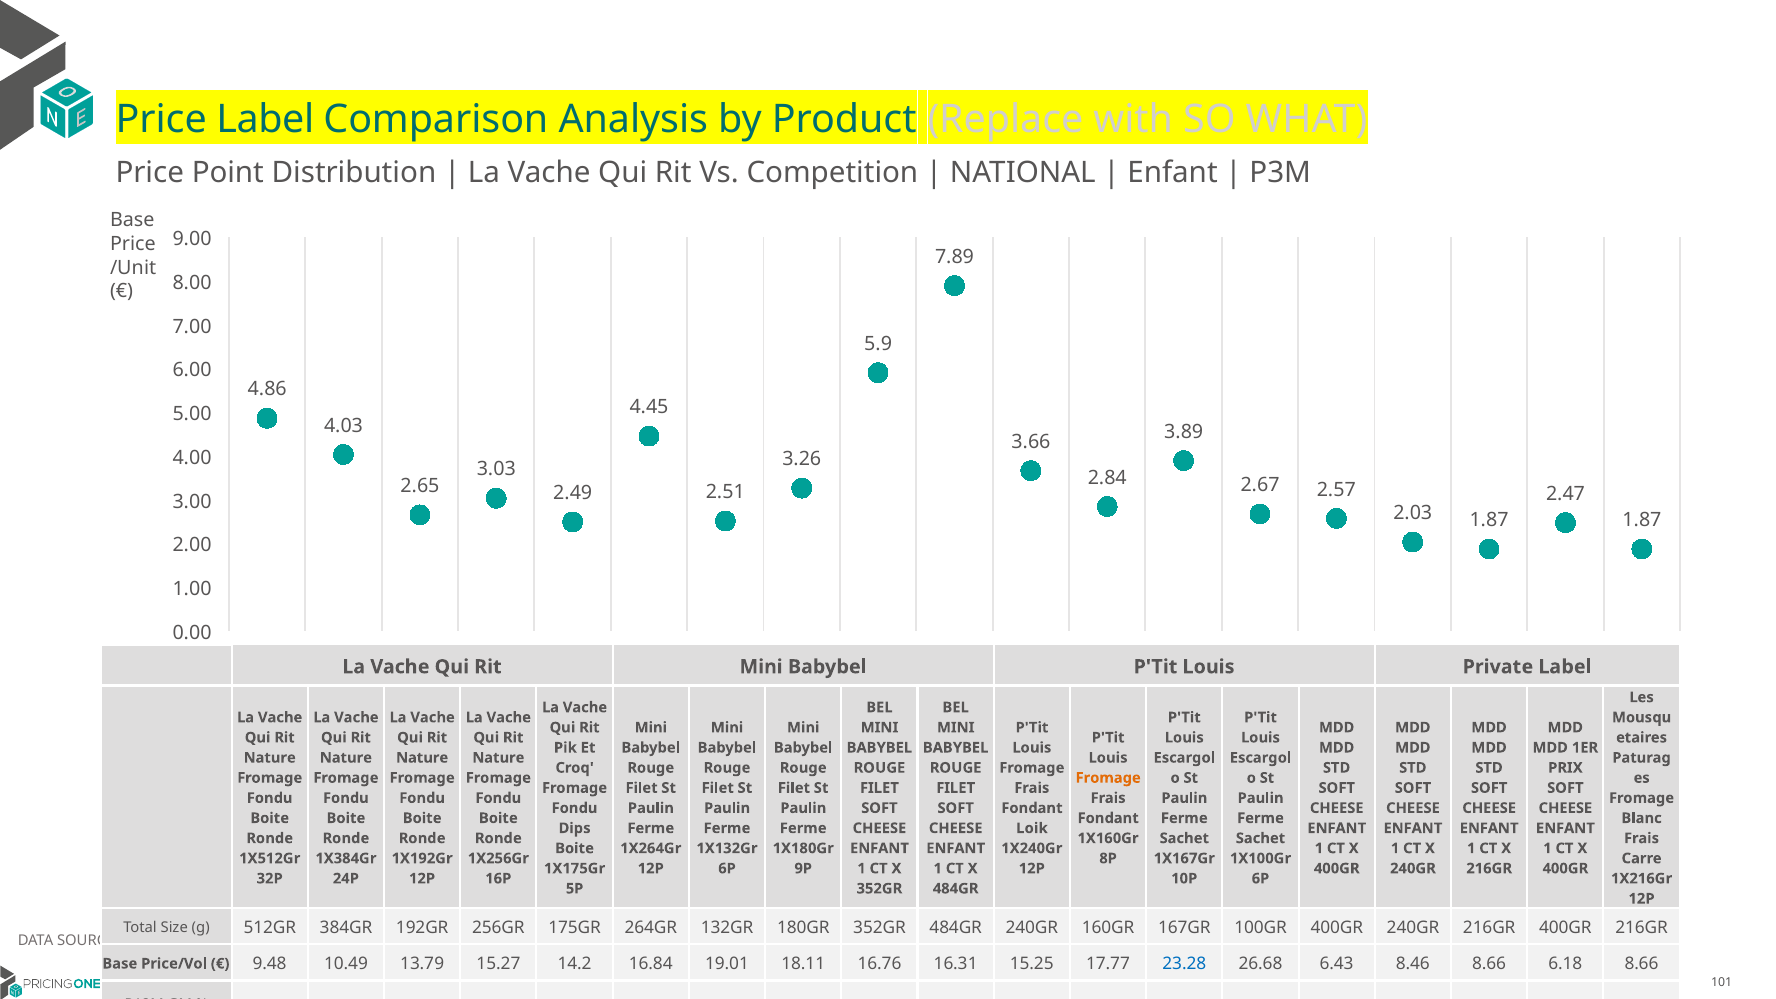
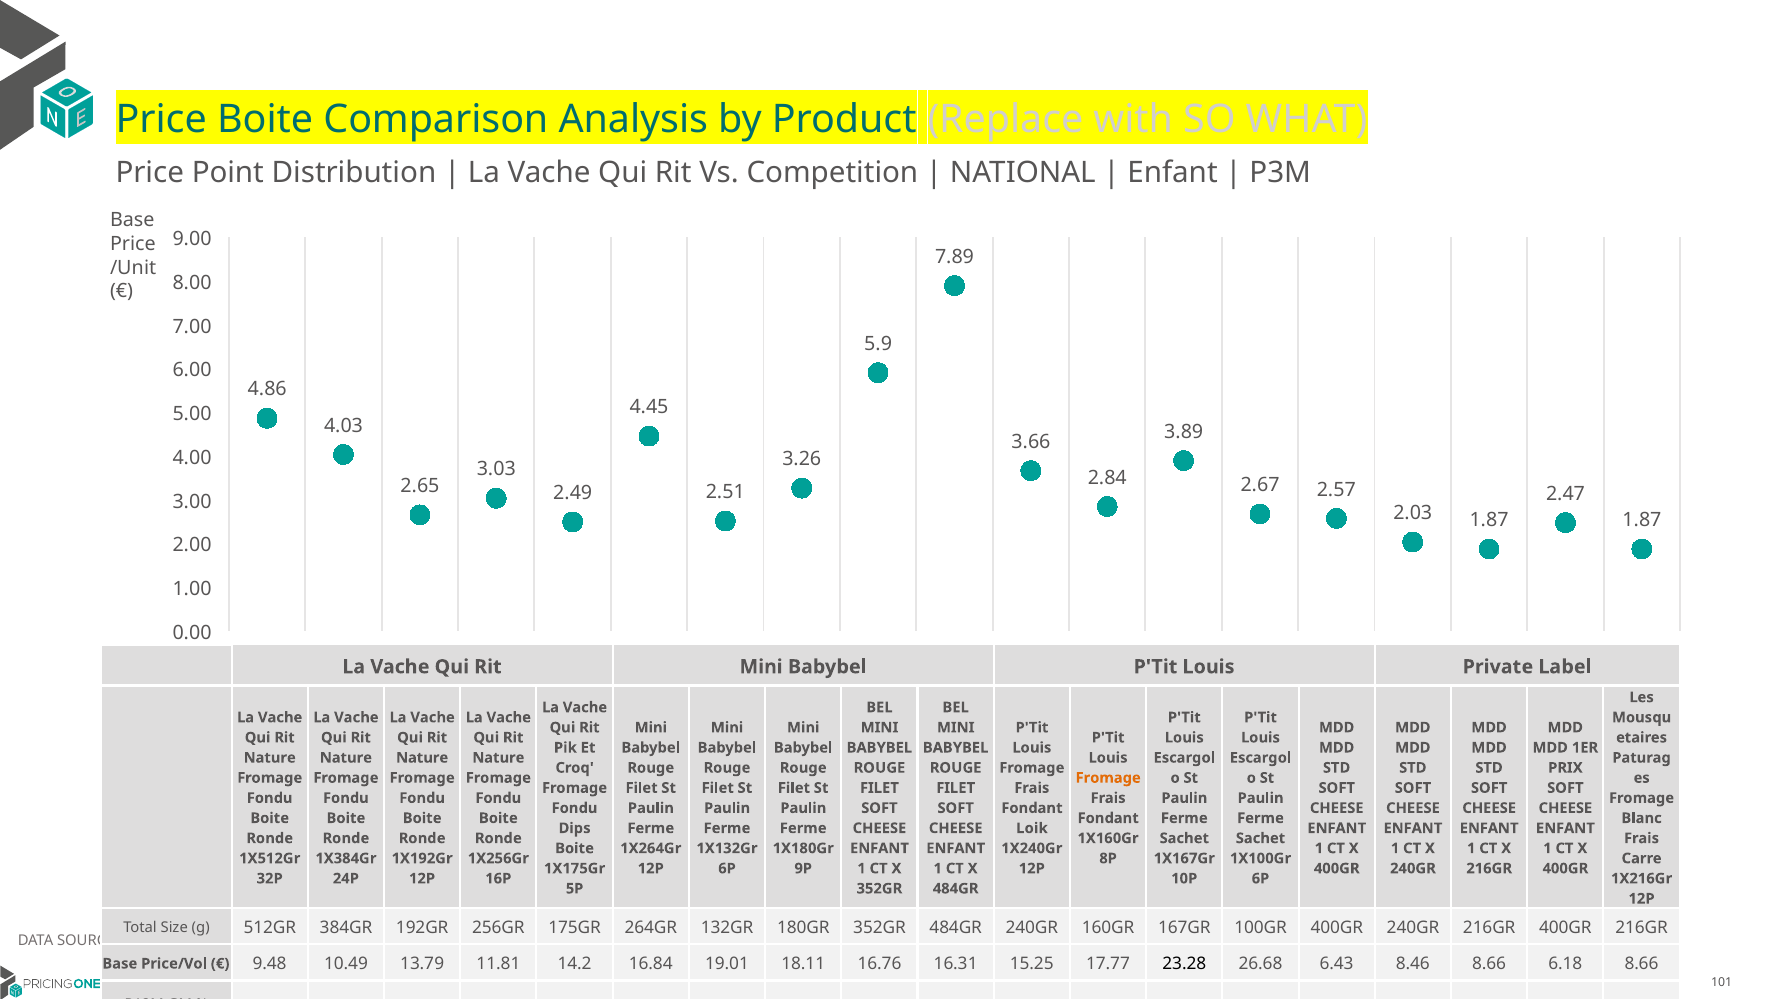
Price Label: Label -> Boite
15.27: 15.27 -> 11.81
23.28 colour: blue -> black
